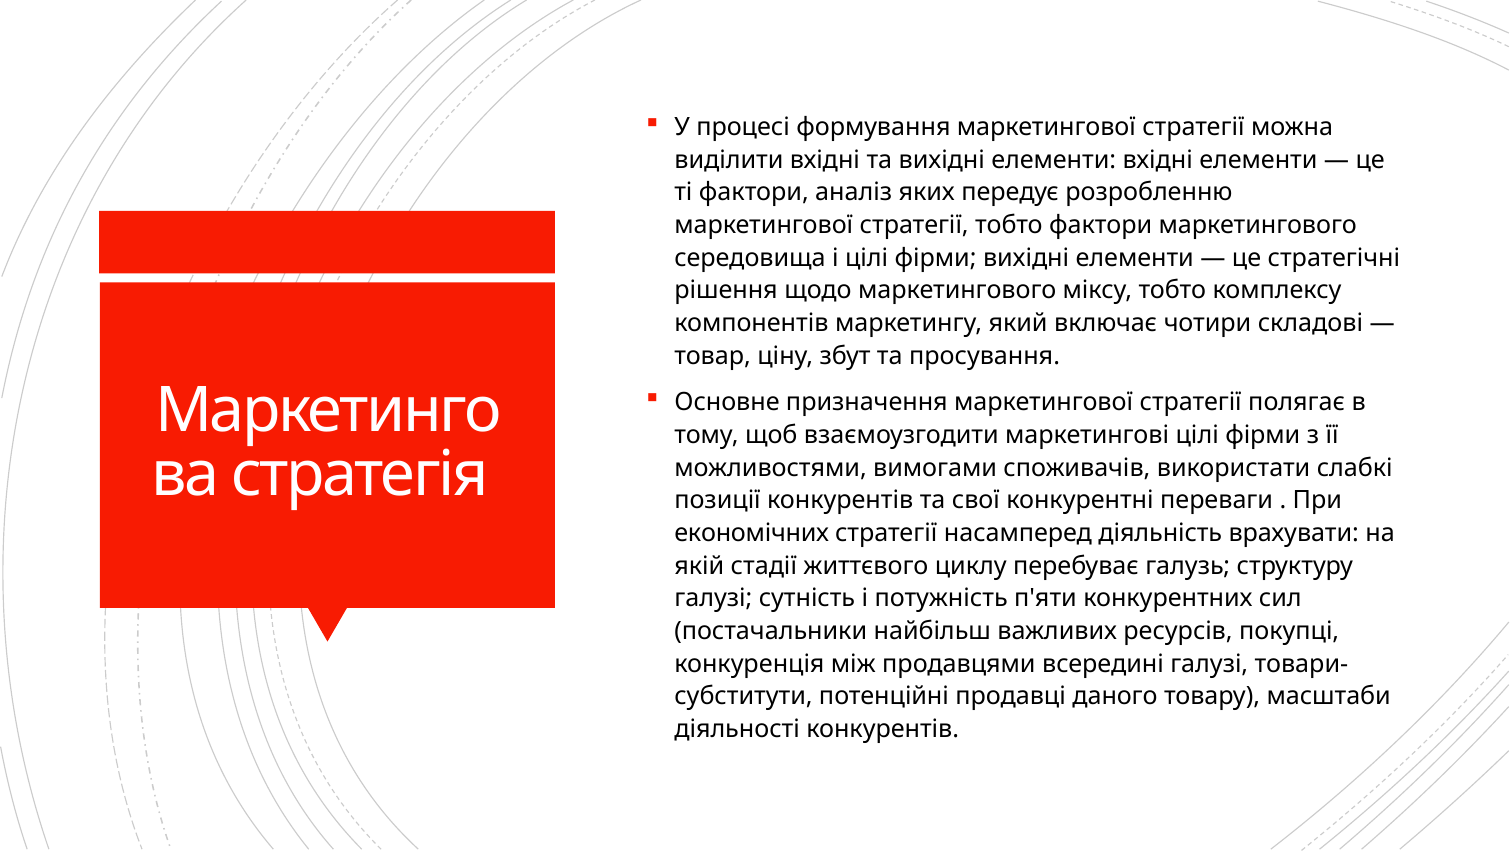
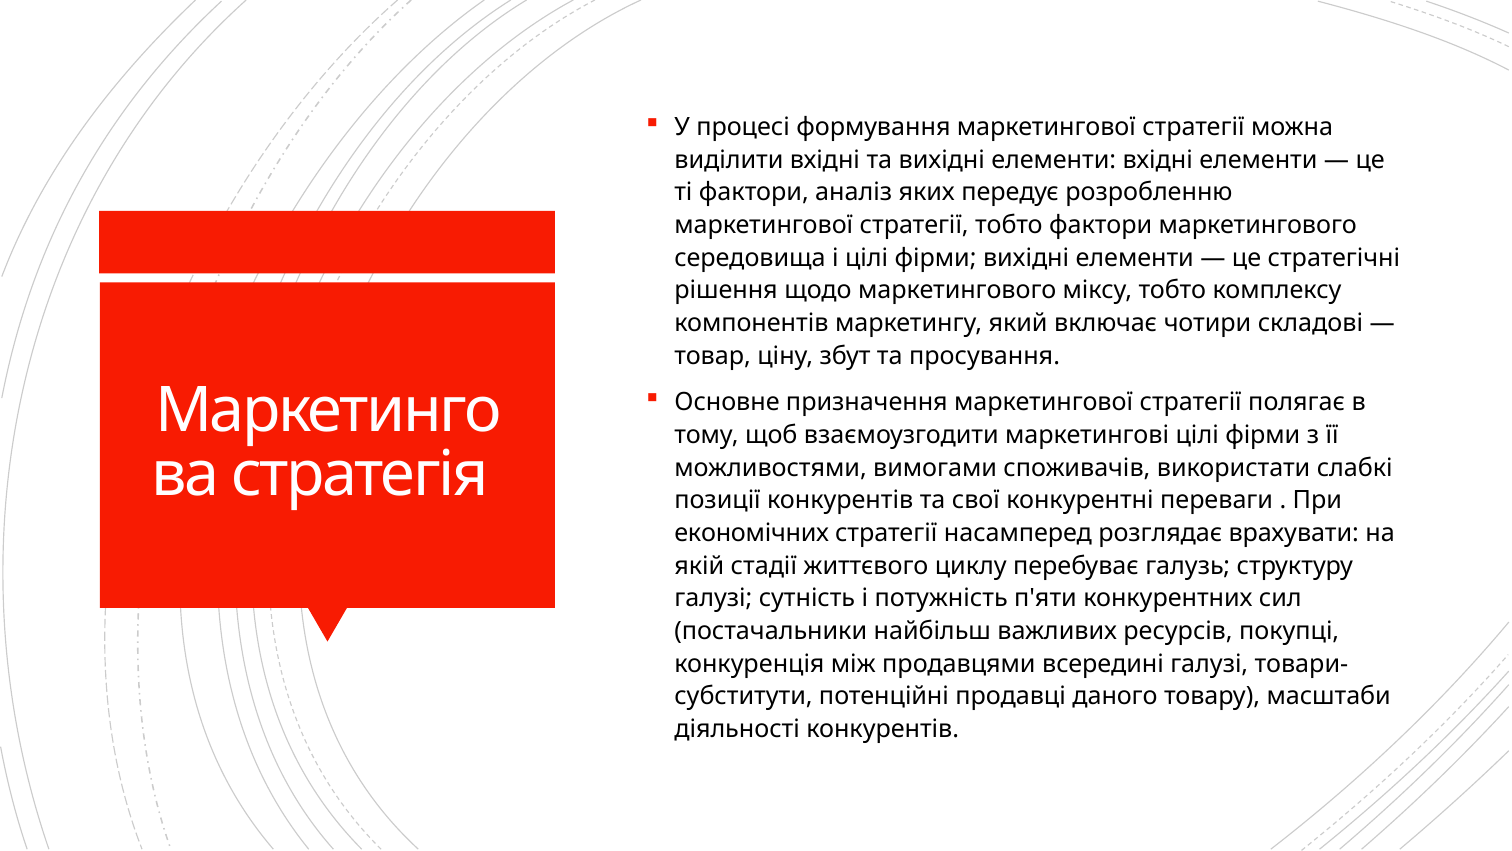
діяльність: діяльність -> розглядає
